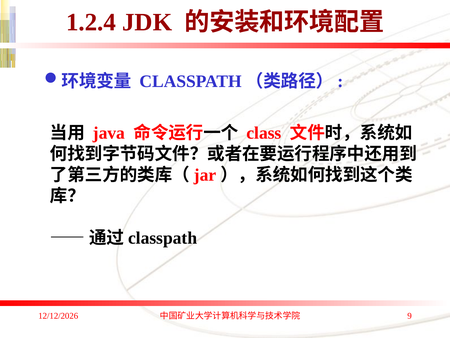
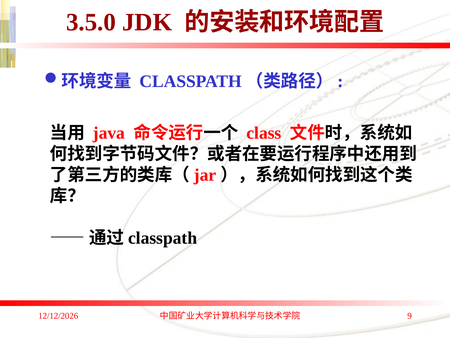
1.2.4: 1.2.4 -> 3.5.0
